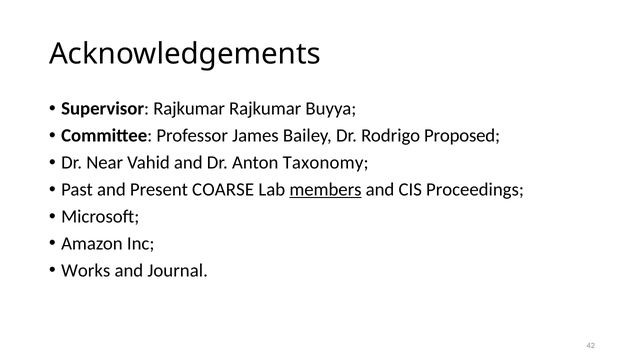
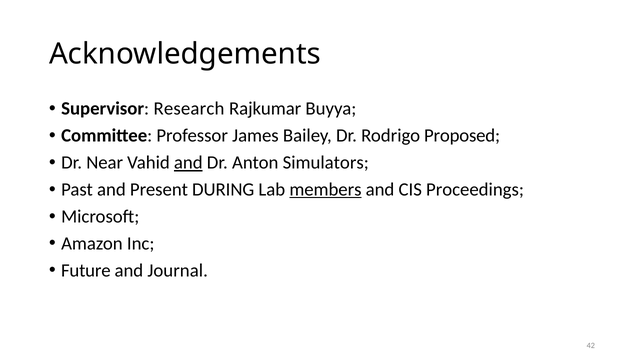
Supervisor Rajkumar: Rajkumar -> Research
and at (188, 163) underline: none -> present
Taxonomy: Taxonomy -> Simulators
COARSE: COARSE -> DURING
Works: Works -> Future
